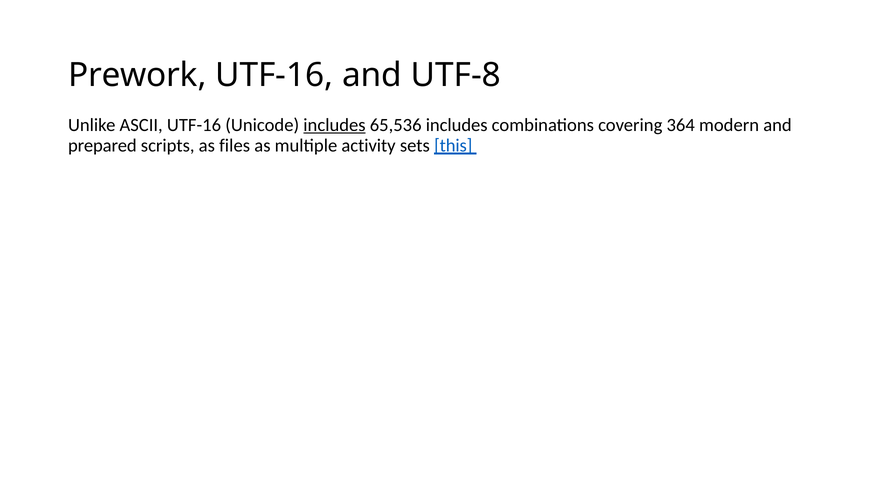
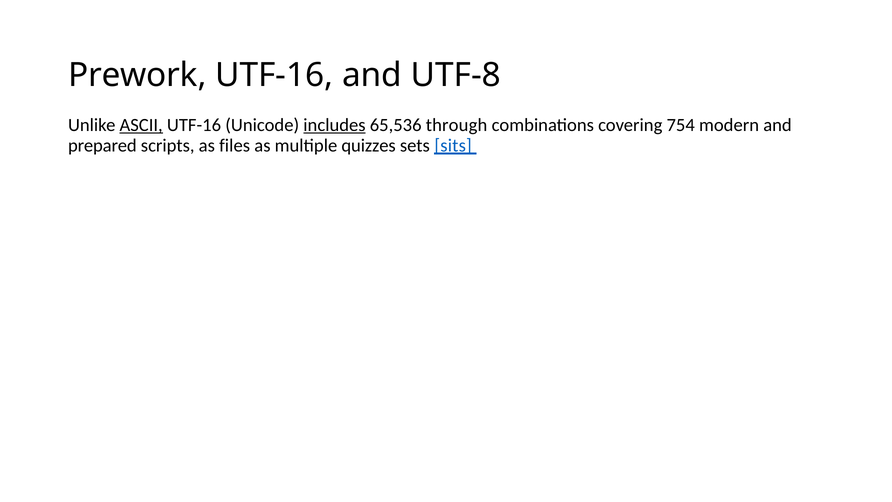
ASCII underline: none -> present
65,536 includes: includes -> through
364: 364 -> 754
activity: activity -> quizzes
this: this -> sits
